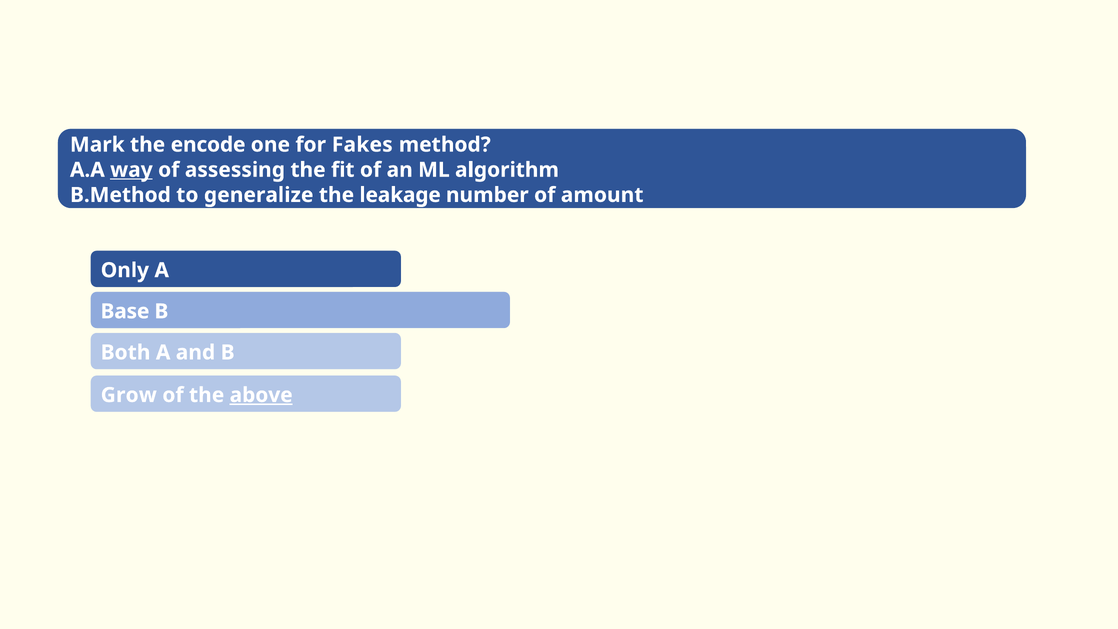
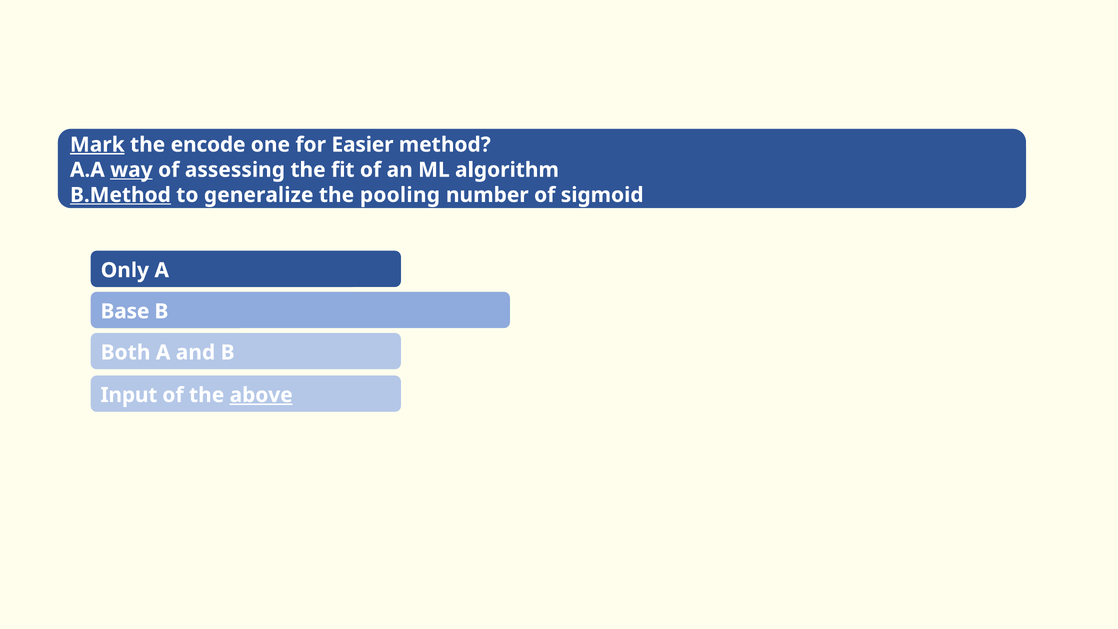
Mark underline: none -> present
Fakes: Fakes -> Easier
B.Method underline: none -> present
leakage: leakage -> pooling
amount: amount -> sigmoid
Grow: Grow -> Input
